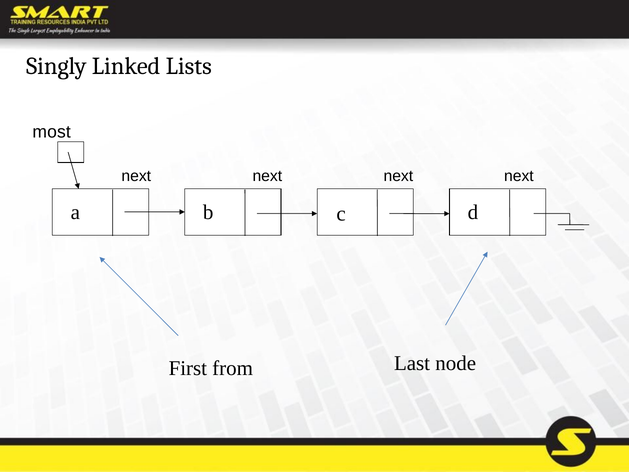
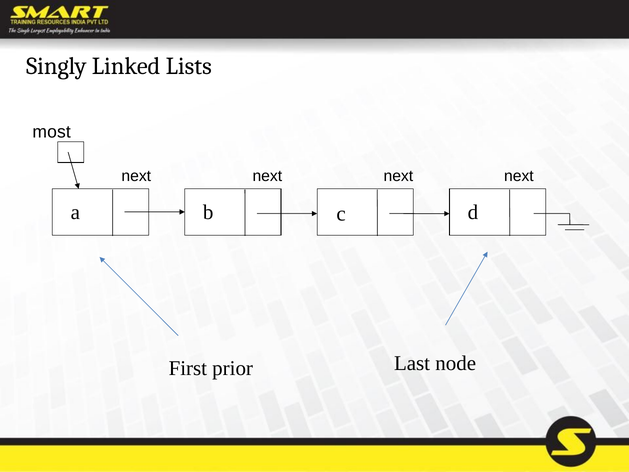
from: from -> prior
